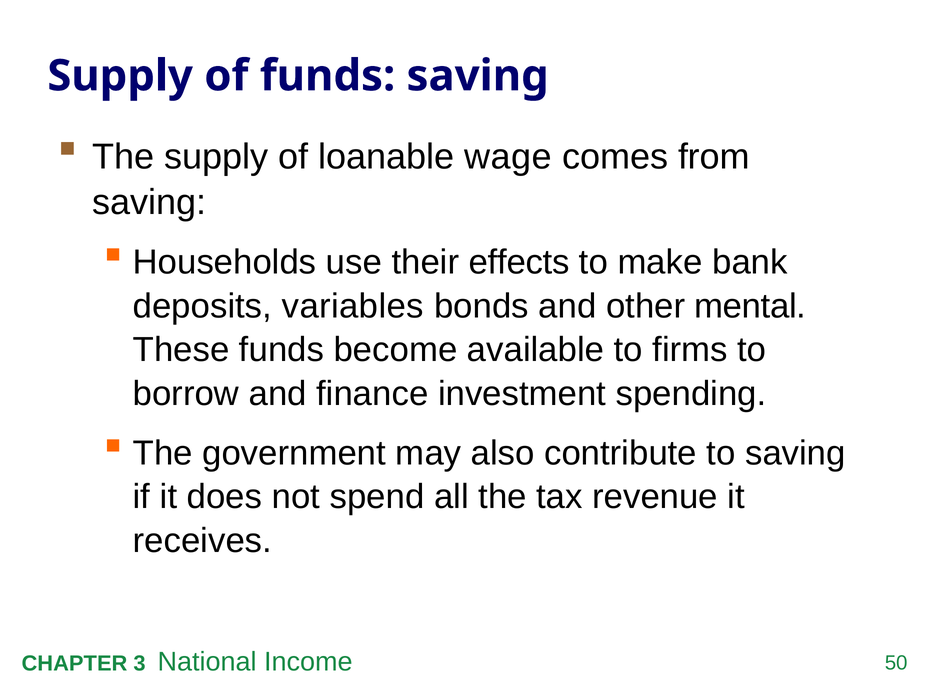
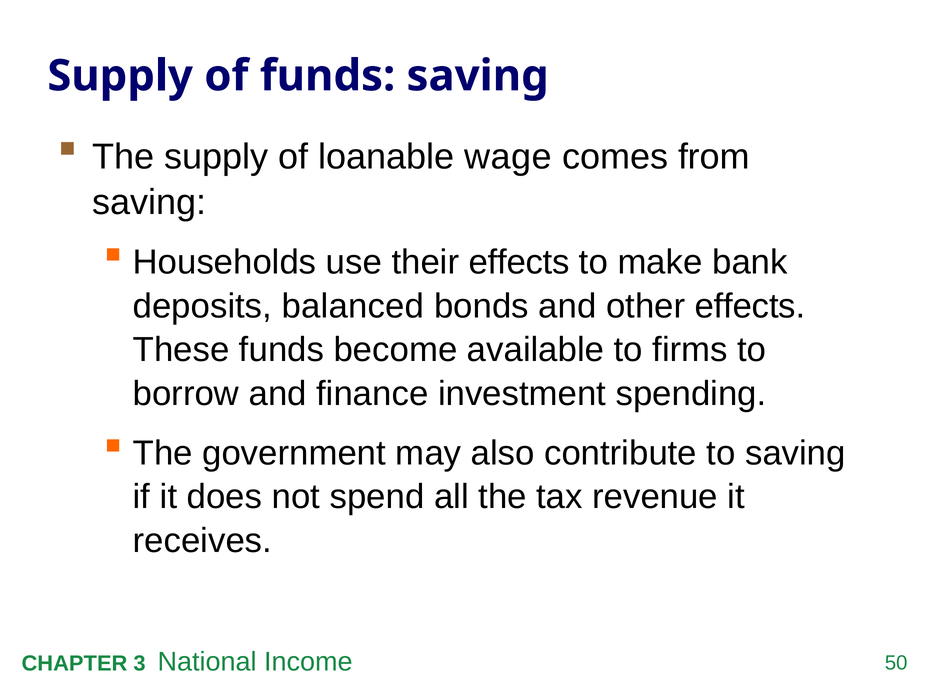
variables: variables -> balanced
other mental: mental -> effects
